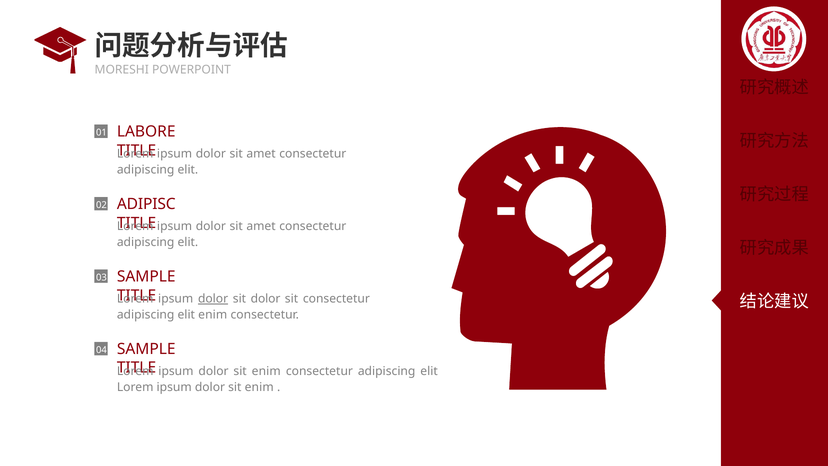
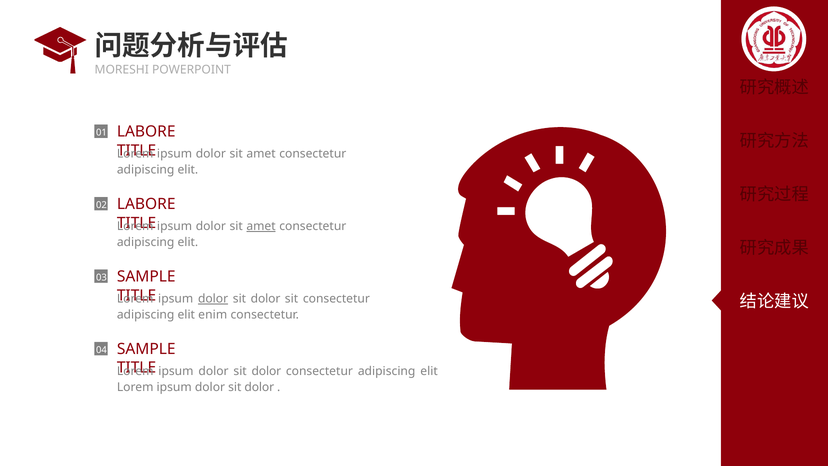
ADIPISC at (146, 204): ADIPISC -> LABORE
amet at (261, 226) underline: none -> present
enim at (266, 371): enim -> dolor
enim at (259, 387): enim -> dolor
